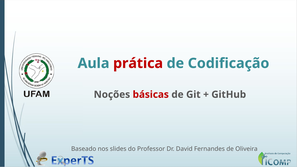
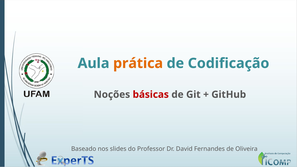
prática colour: red -> orange
